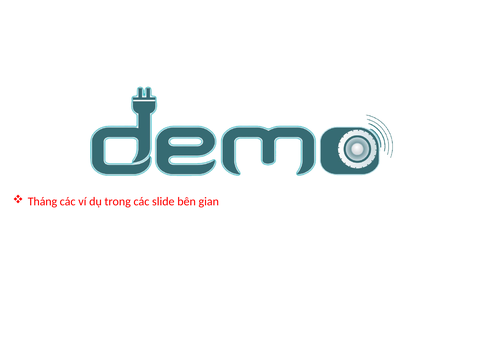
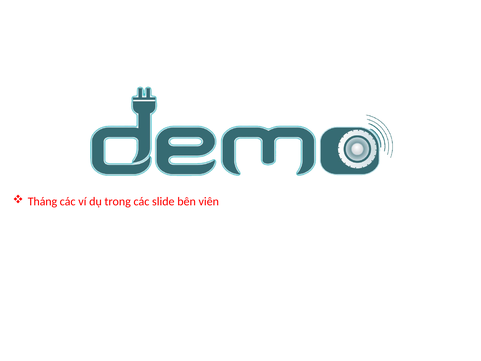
gian: gian -> viên
